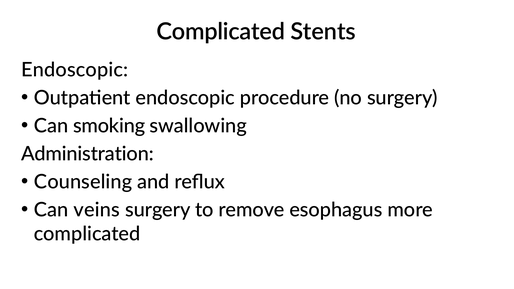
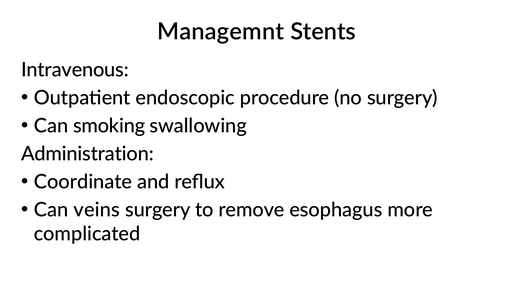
Complicated at (221, 32): Complicated -> Managemnt
Endoscopic at (75, 70): Endoscopic -> Intravenous
Counseling: Counseling -> Coordinate
